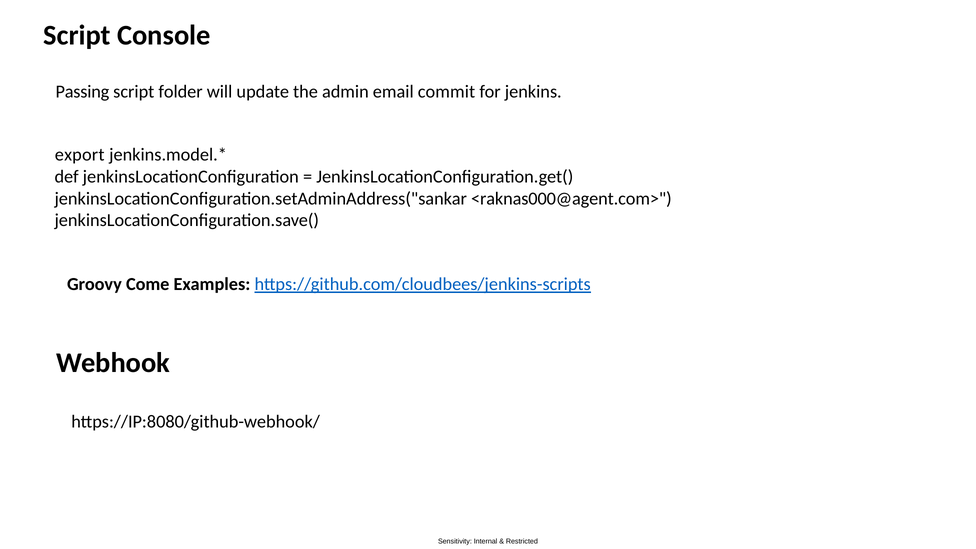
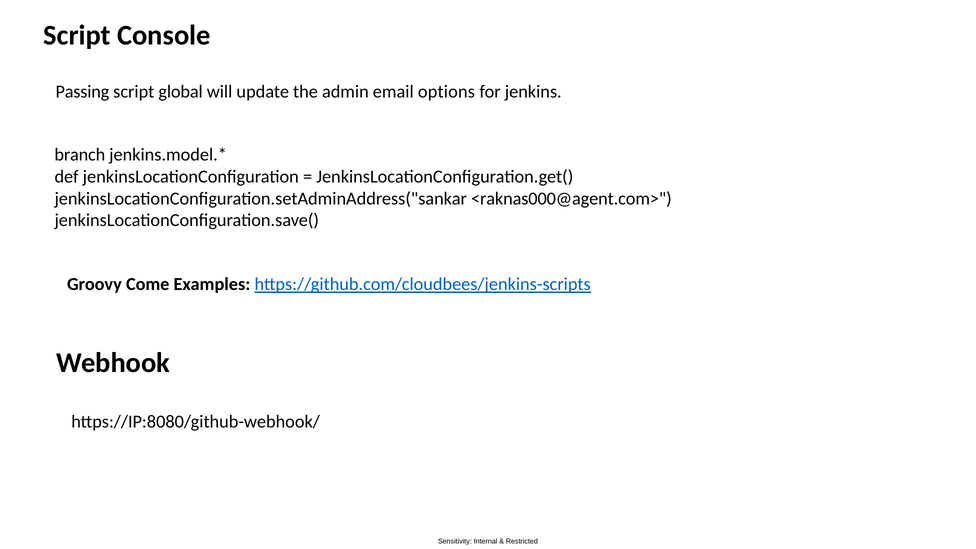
folder: folder -> global
commit: commit -> options
export: export -> branch
